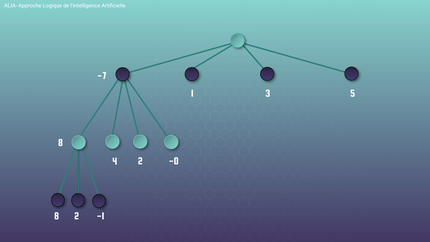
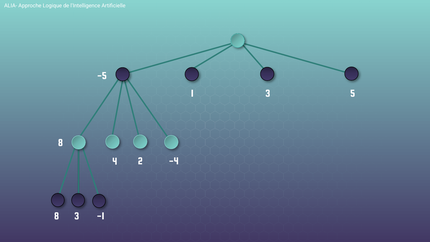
-7: -7 -> -5
-0: -0 -> -4
8 2: 2 -> 3
